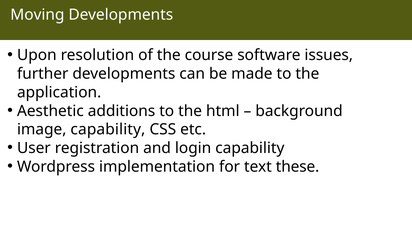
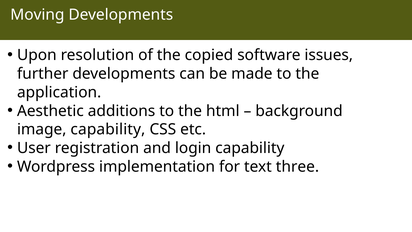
course: course -> copied
these: these -> three
